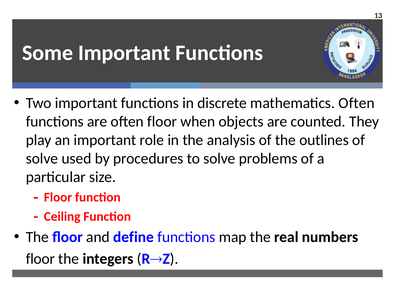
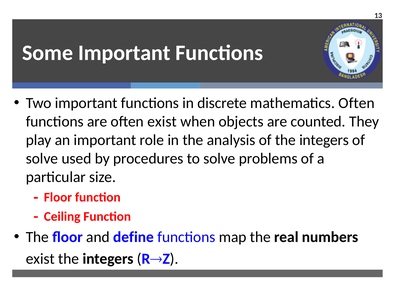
often floor: floor -> exist
of the outlines: outlines -> integers
floor at (40, 258): floor -> exist
